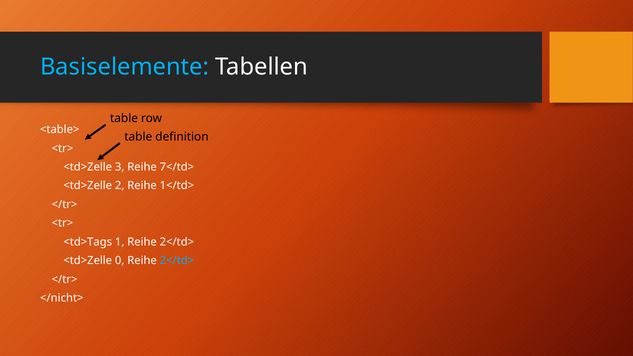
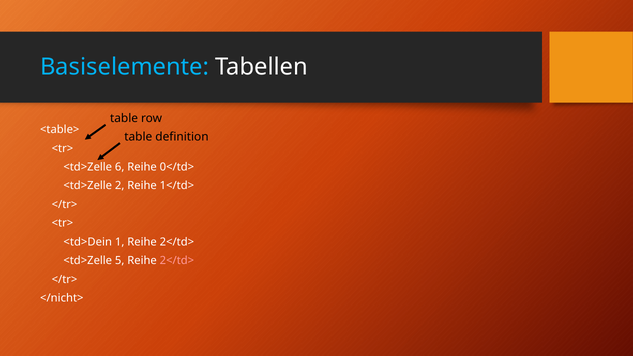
3: 3 -> 6
7</td>: 7</td> -> 0</td>
<td>Tags: <td>Tags -> <td>Dein
0: 0 -> 5
2</td> at (177, 261) colour: light blue -> pink
